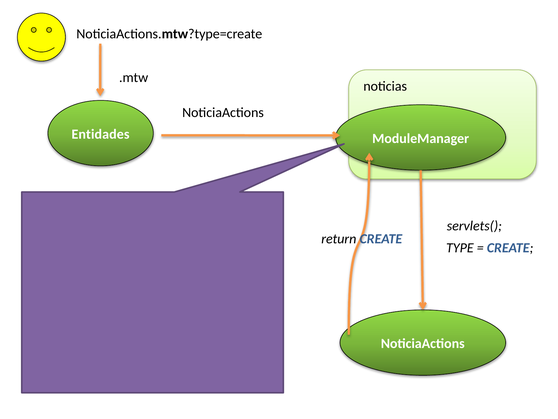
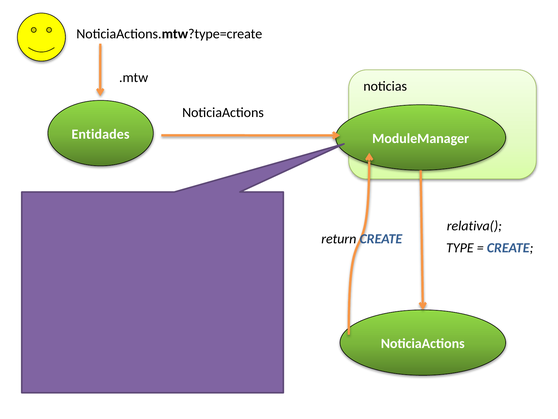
servlets(: servlets( -> relativa(
